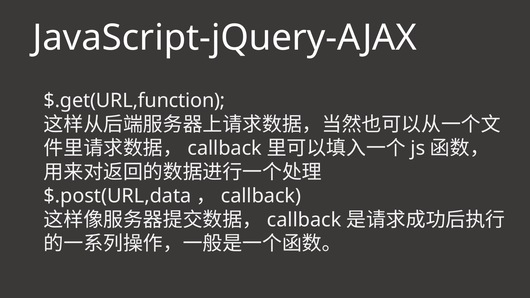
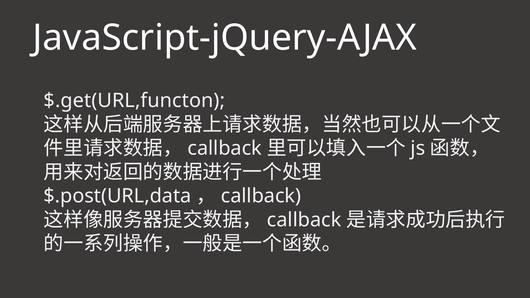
$.get(URL,function: $.get(URL,function -> $.get(URL,functon
